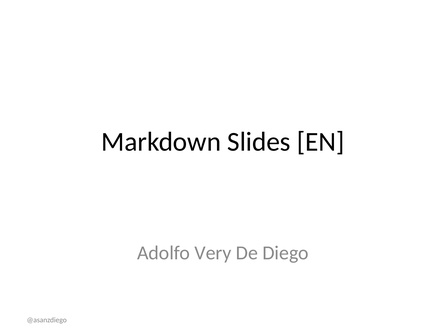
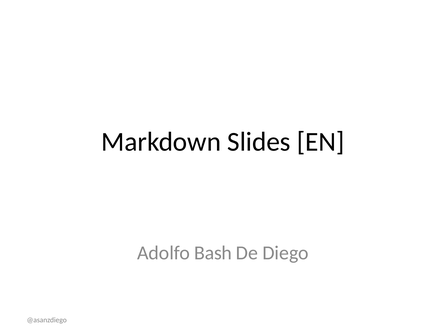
Very: Very -> Bash
